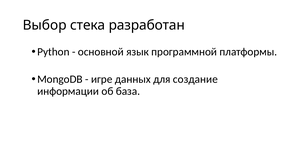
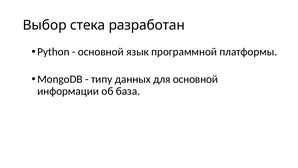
игре: игре -> типу
для создание: создание -> основной
